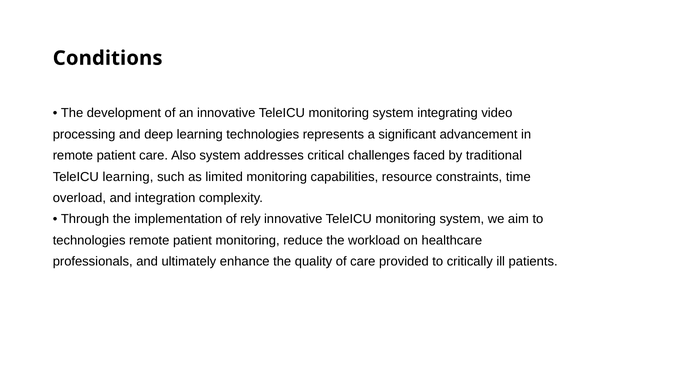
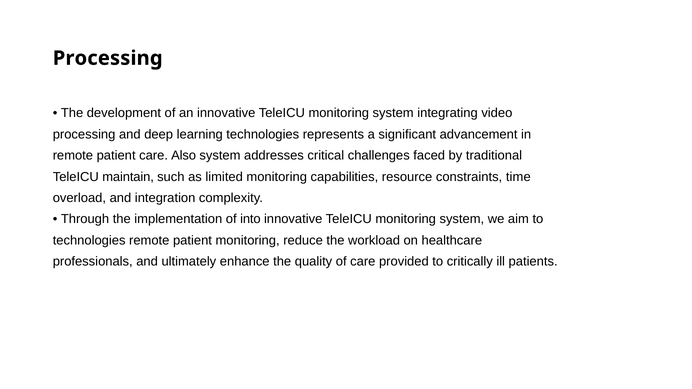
Conditions at (108, 58): Conditions -> Processing
TeleICU learning: learning -> maintain
rely: rely -> into
